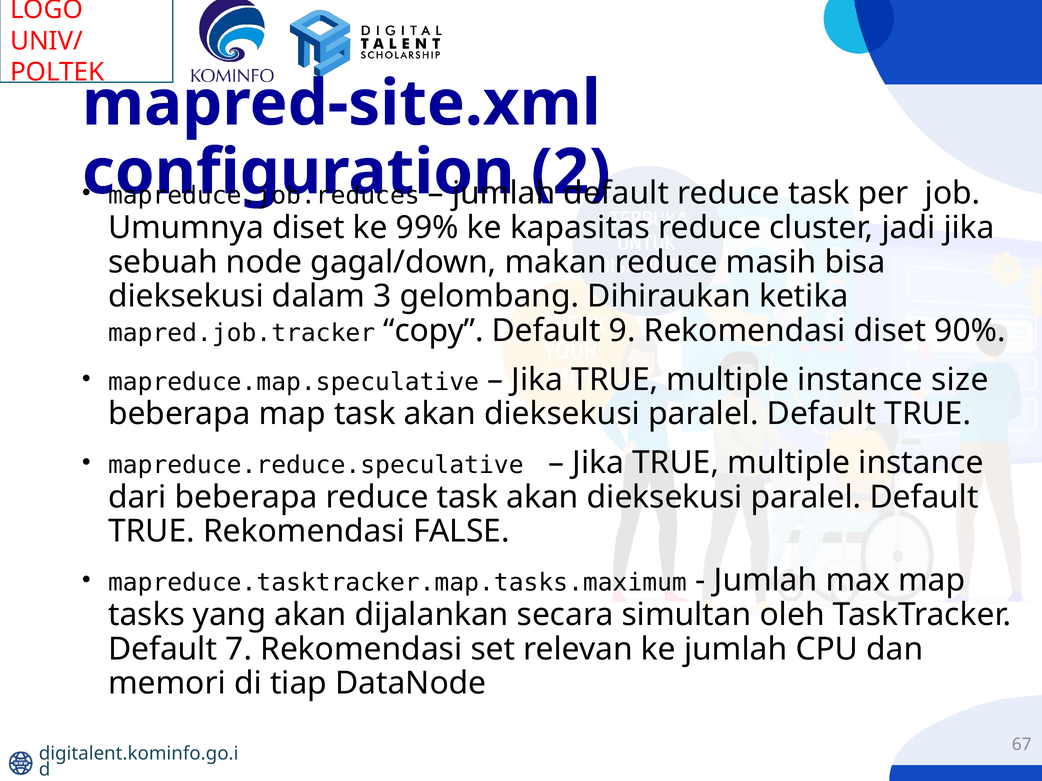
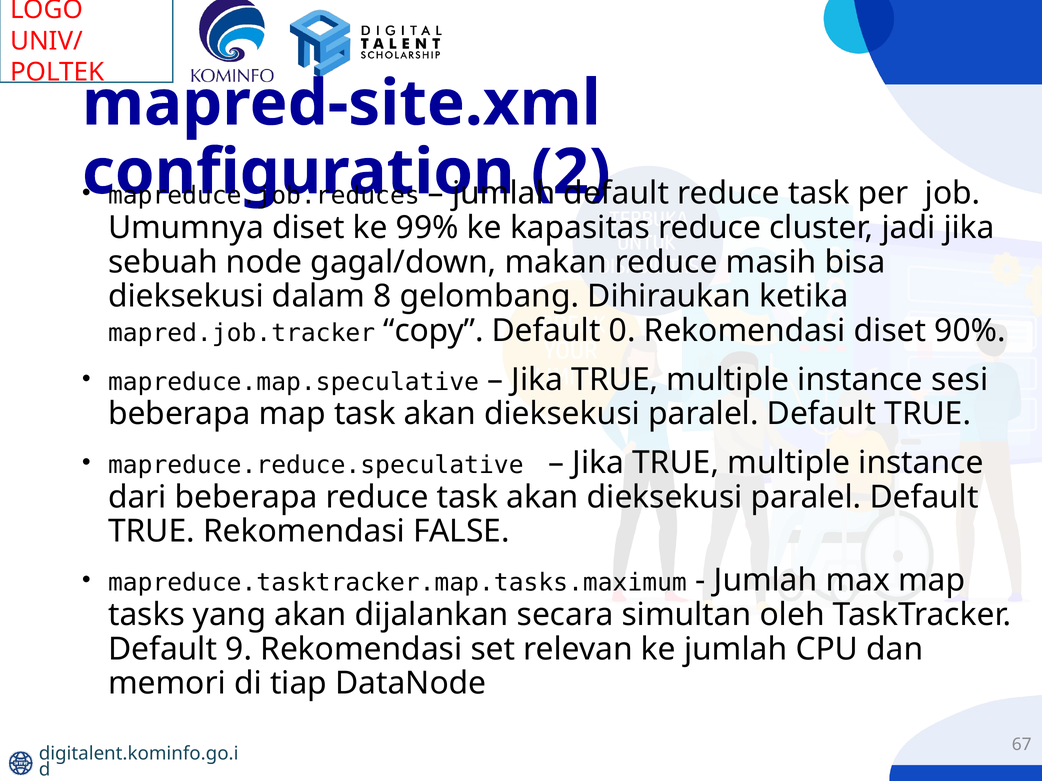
3: 3 -> 8
9: 9 -> 0
size: size -> sesi
7: 7 -> 9
